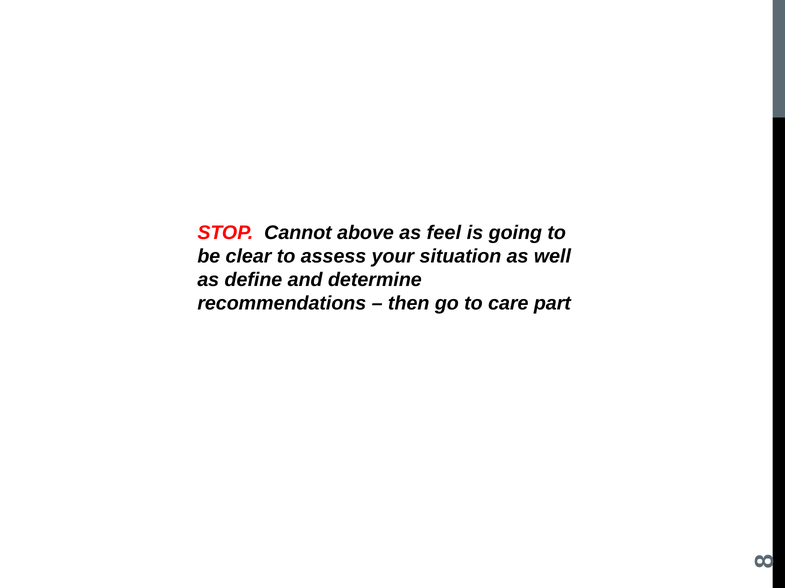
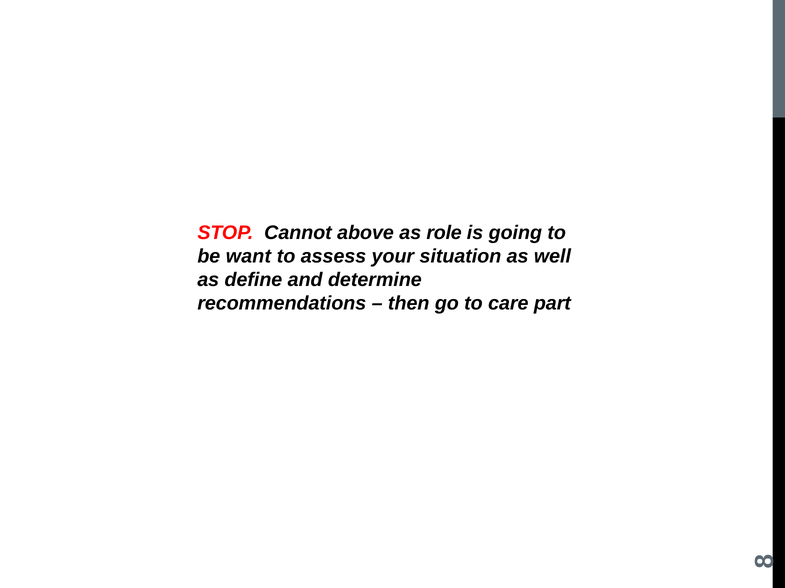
feel: feel -> role
clear: clear -> want
